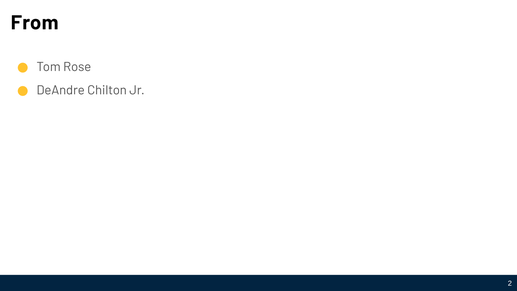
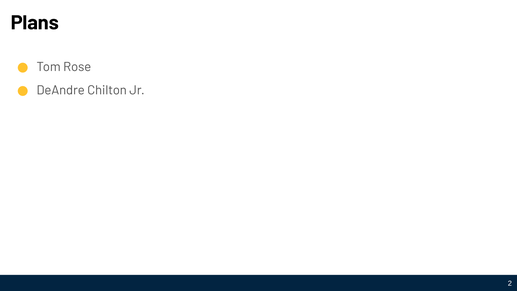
From: From -> Plans
